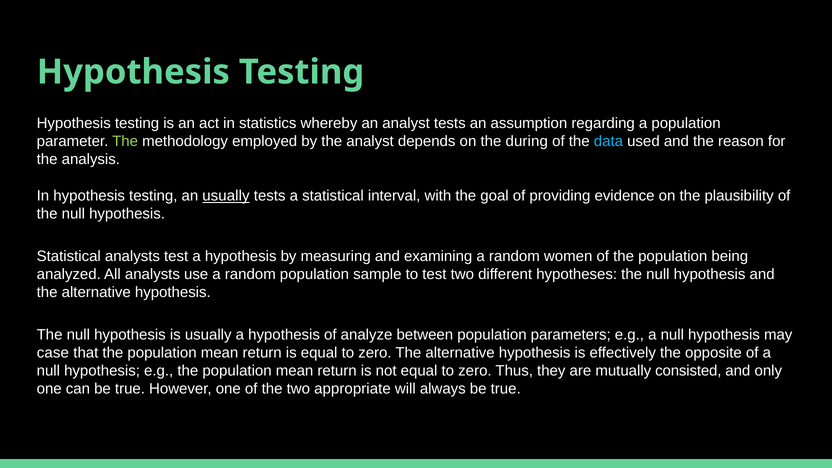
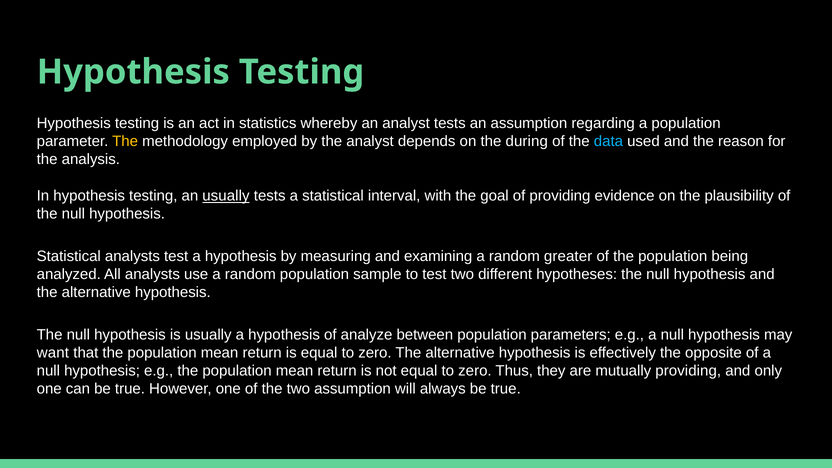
The at (125, 141) colour: light green -> yellow
women: women -> greater
case: case -> want
mutually consisted: consisted -> providing
two appropriate: appropriate -> assumption
